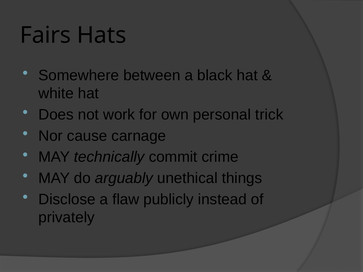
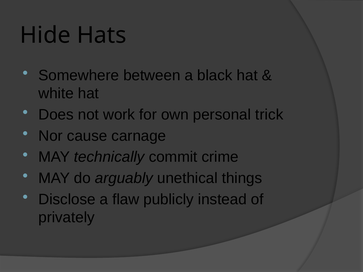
Fairs: Fairs -> Hide
